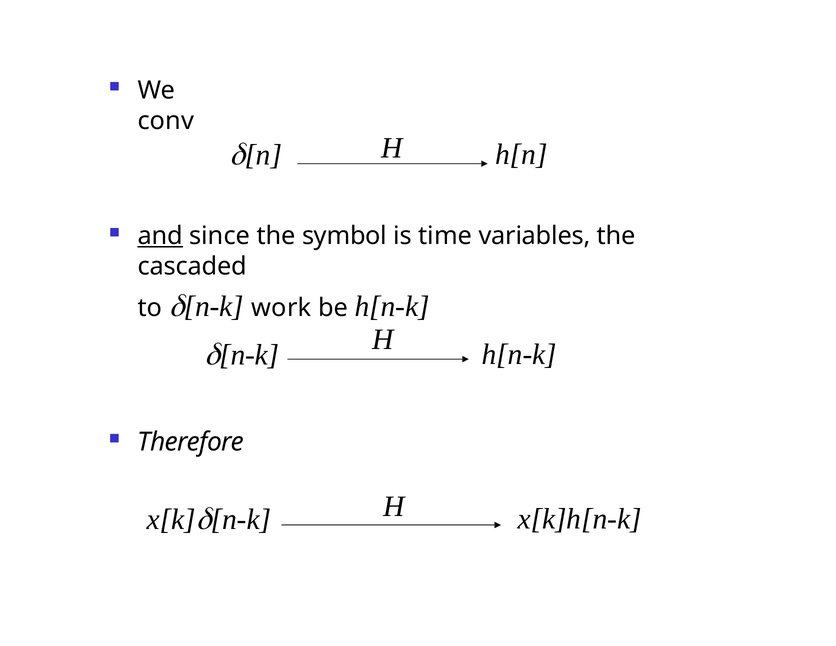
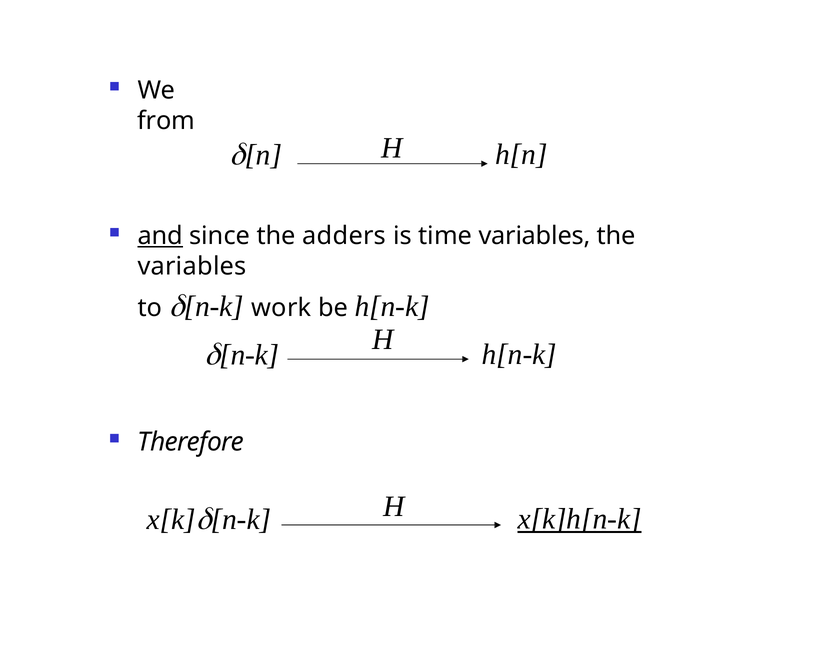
conv: conv -> from
symbol: symbol -> adders
cascaded at (192, 266): cascaded -> variables
x[k]h[n-k underline: none -> present
